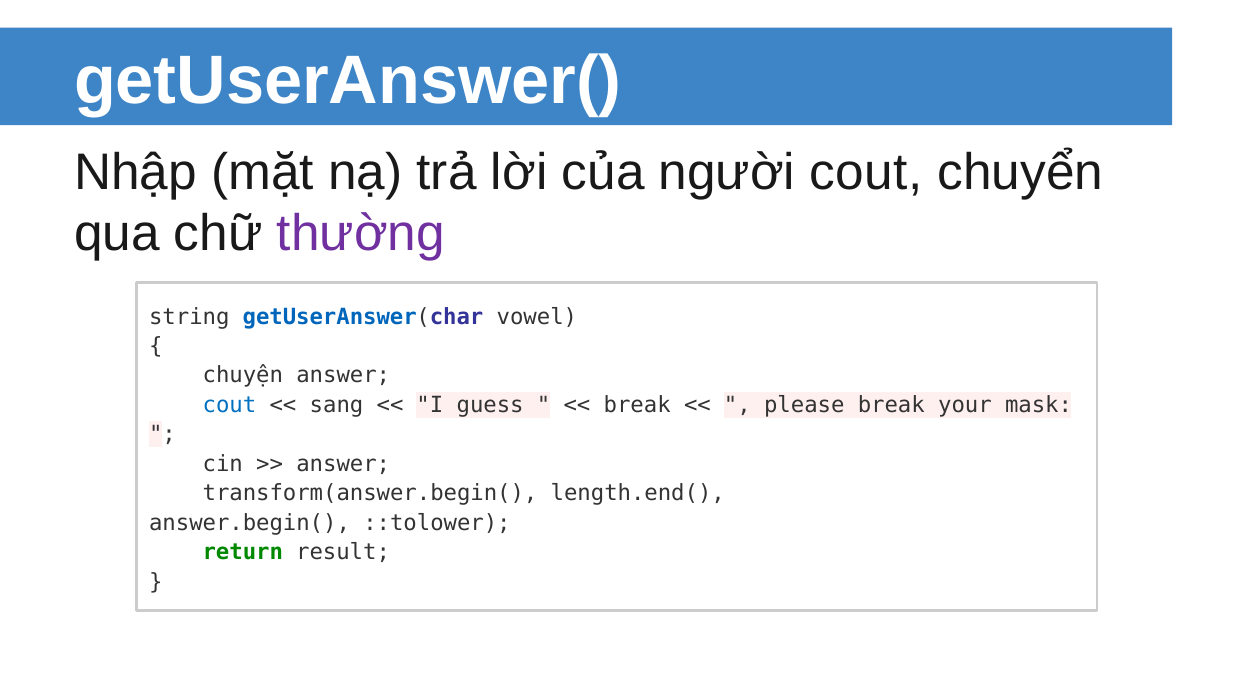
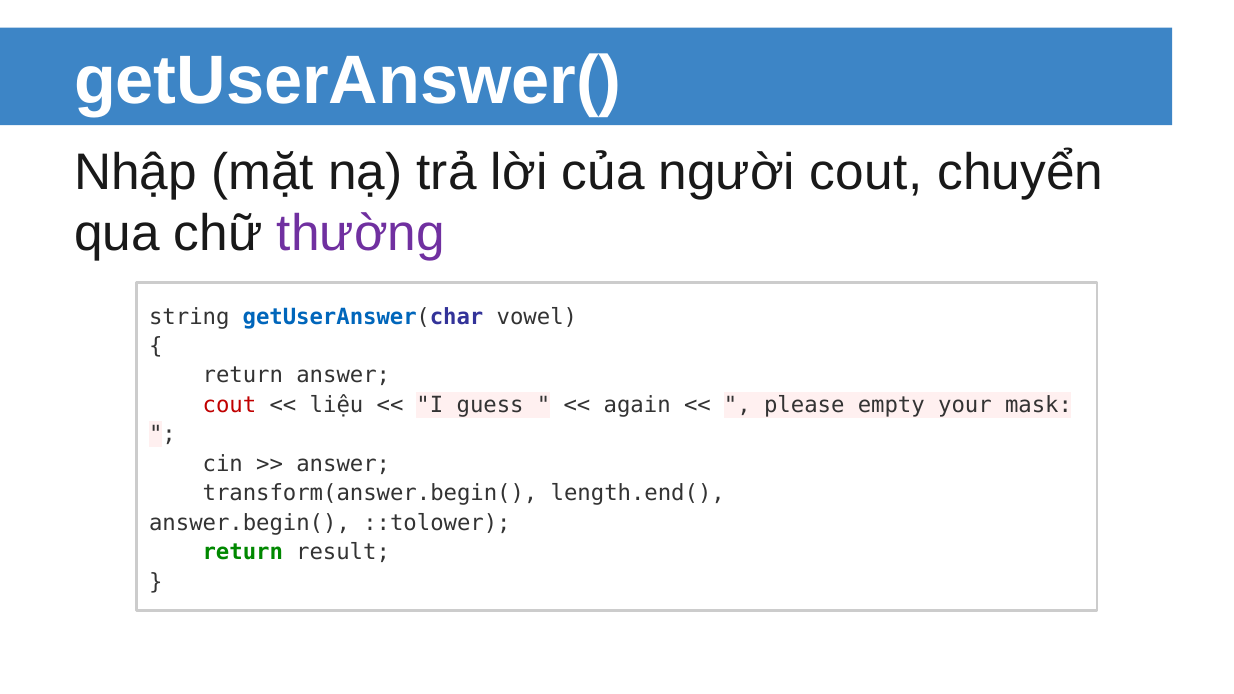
chuyện at (243, 376): chuyện -> return
cout at (229, 405) colour: blue -> red
sang: sang -> liệu
break at (637, 405): break -> again
please break: break -> empty
